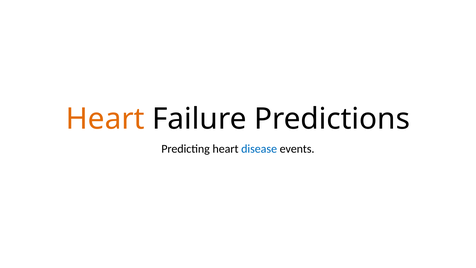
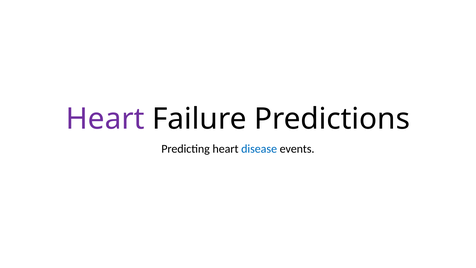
Heart at (105, 119) colour: orange -> purple
